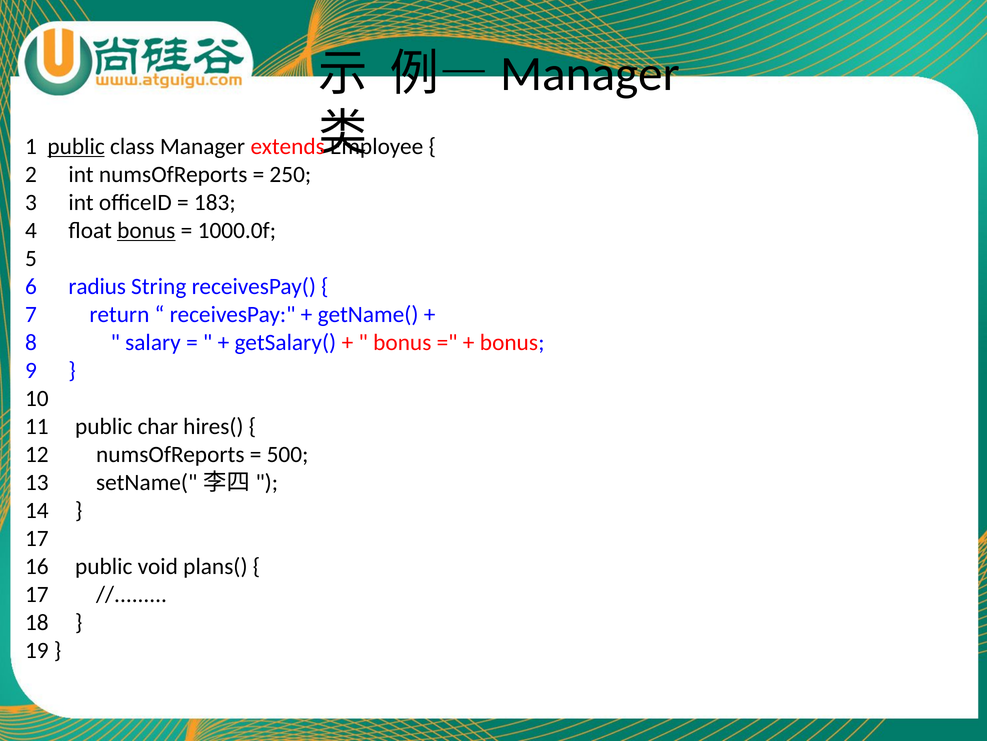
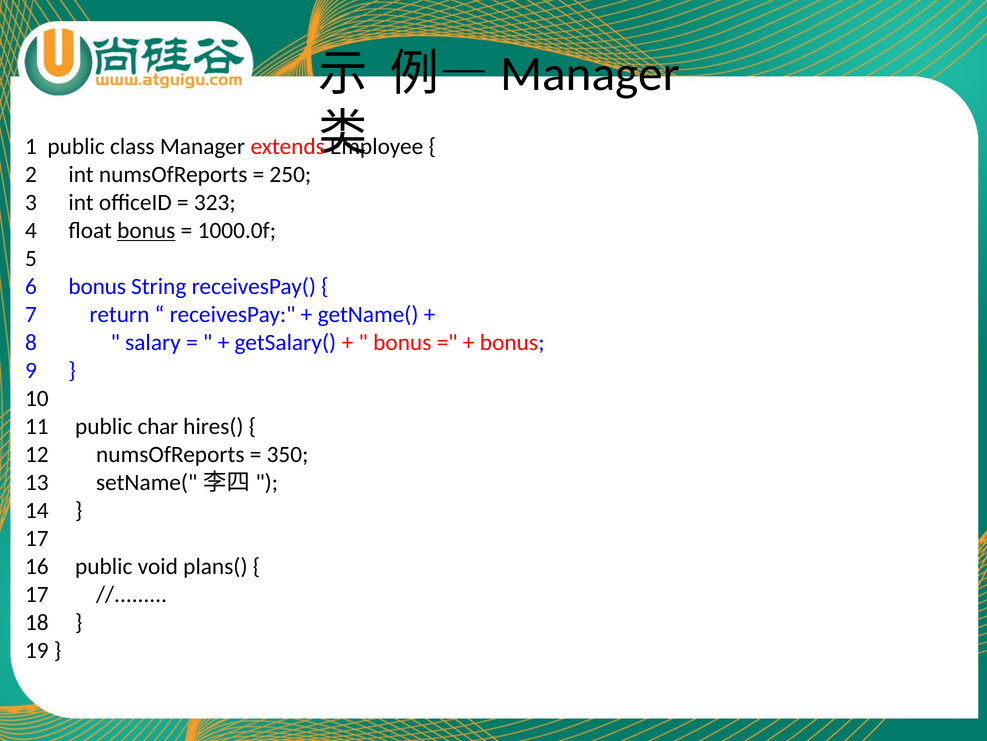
public at (76, 146) underline: present -> none
183: 183 -> 323
6 radius: radius -> bonus
500: 500 -> 350
